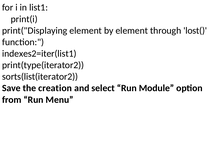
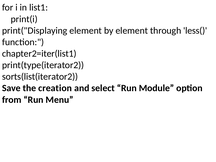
lost(: lost( -> less(
indexes2=iter(list1: indexes2=iter(list1 -> chapter2=iter(list1
